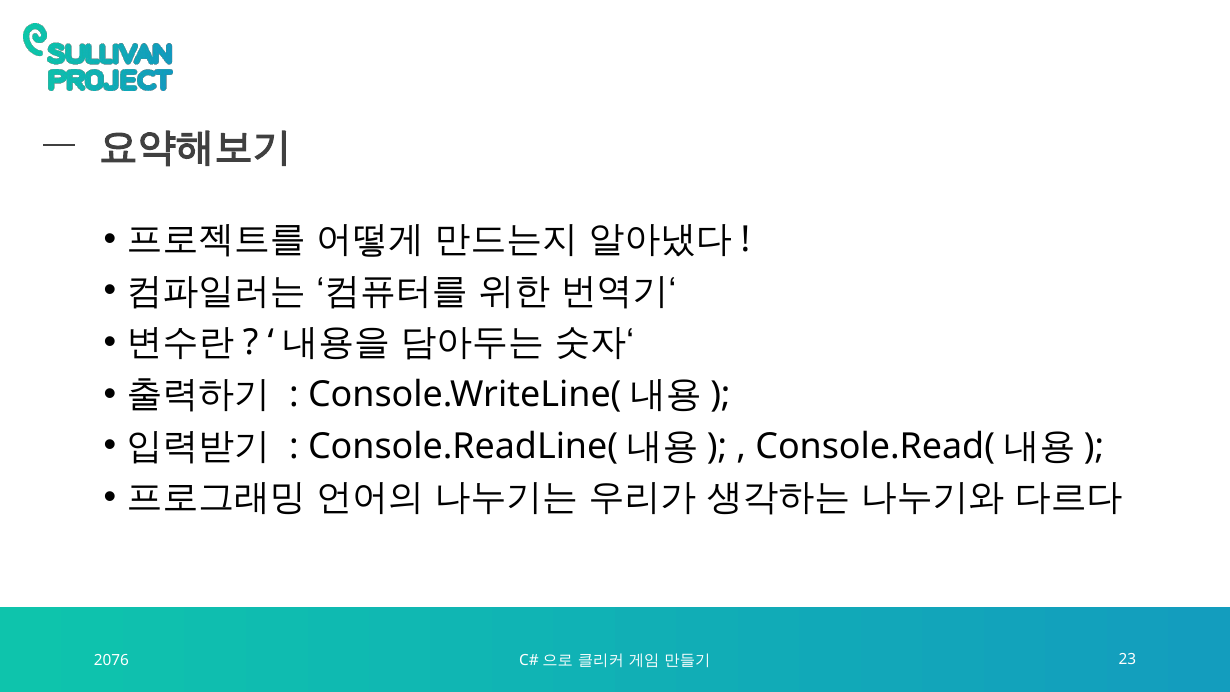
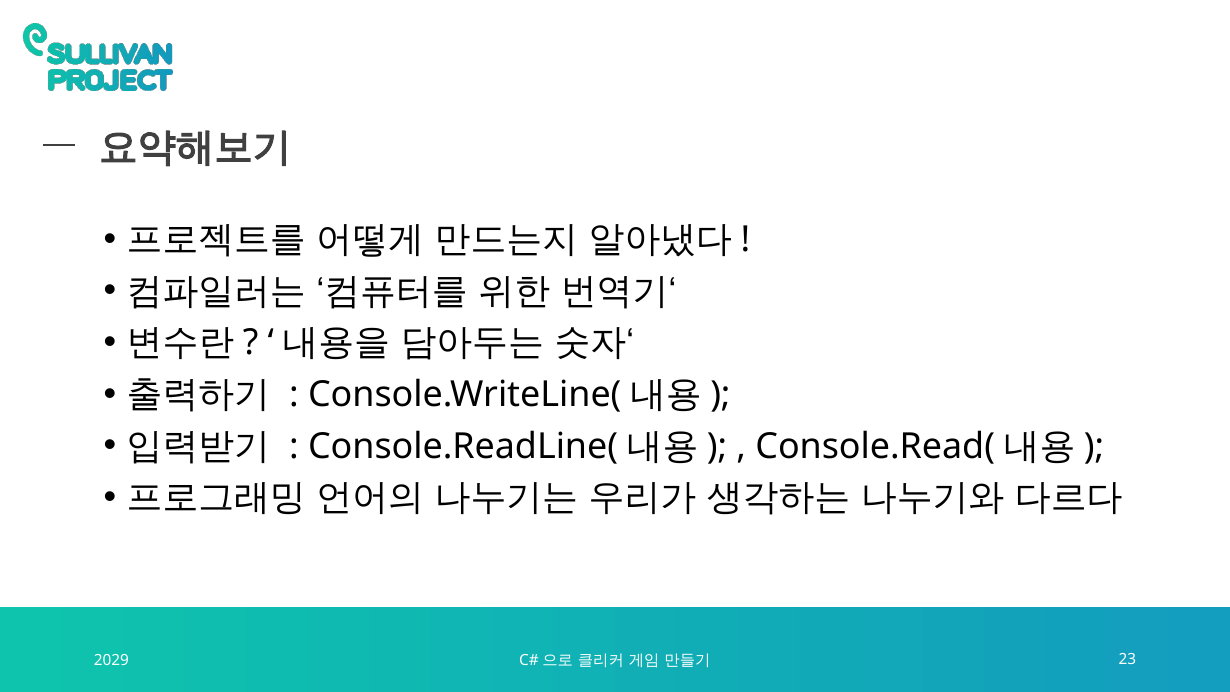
2076: 2076 -> 2029
